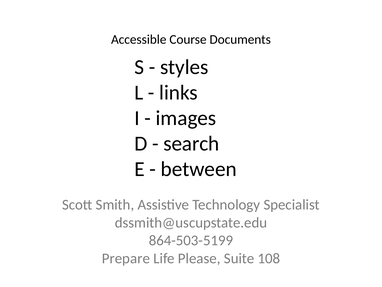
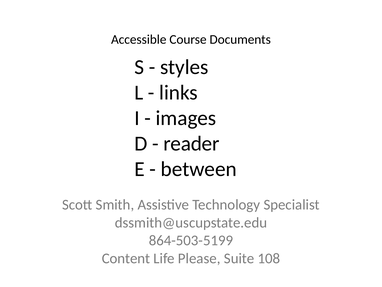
search: search -> reader
Prepare: Prepare -> Content
